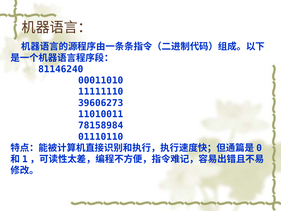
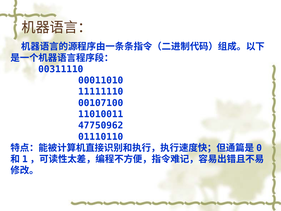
81146240: 81146240 -> 00311110
39606273: 39606273 -> 00107100
78158984: 78158984 -> 47750962
